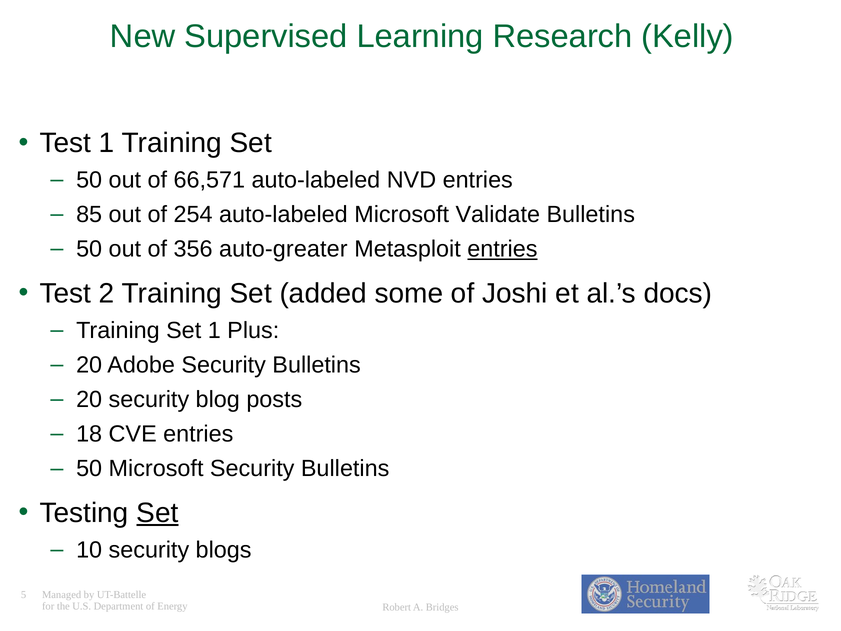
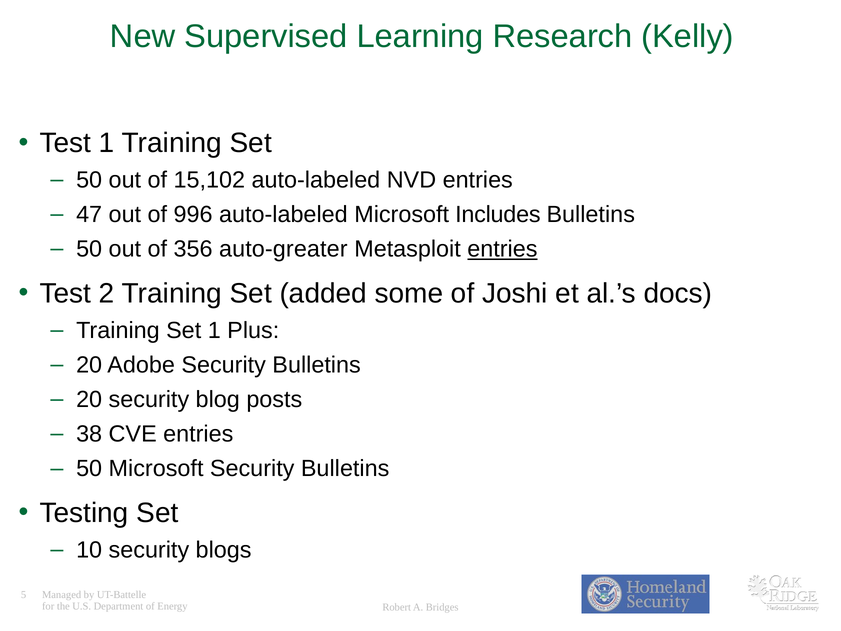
66,571: 66,571 -> 15,102
85: 85 -> 47
254: 254 -> 996
Validate: Validate -> Includes
18: 18 -> 38
Set at (157, 513) underline: present -> none
